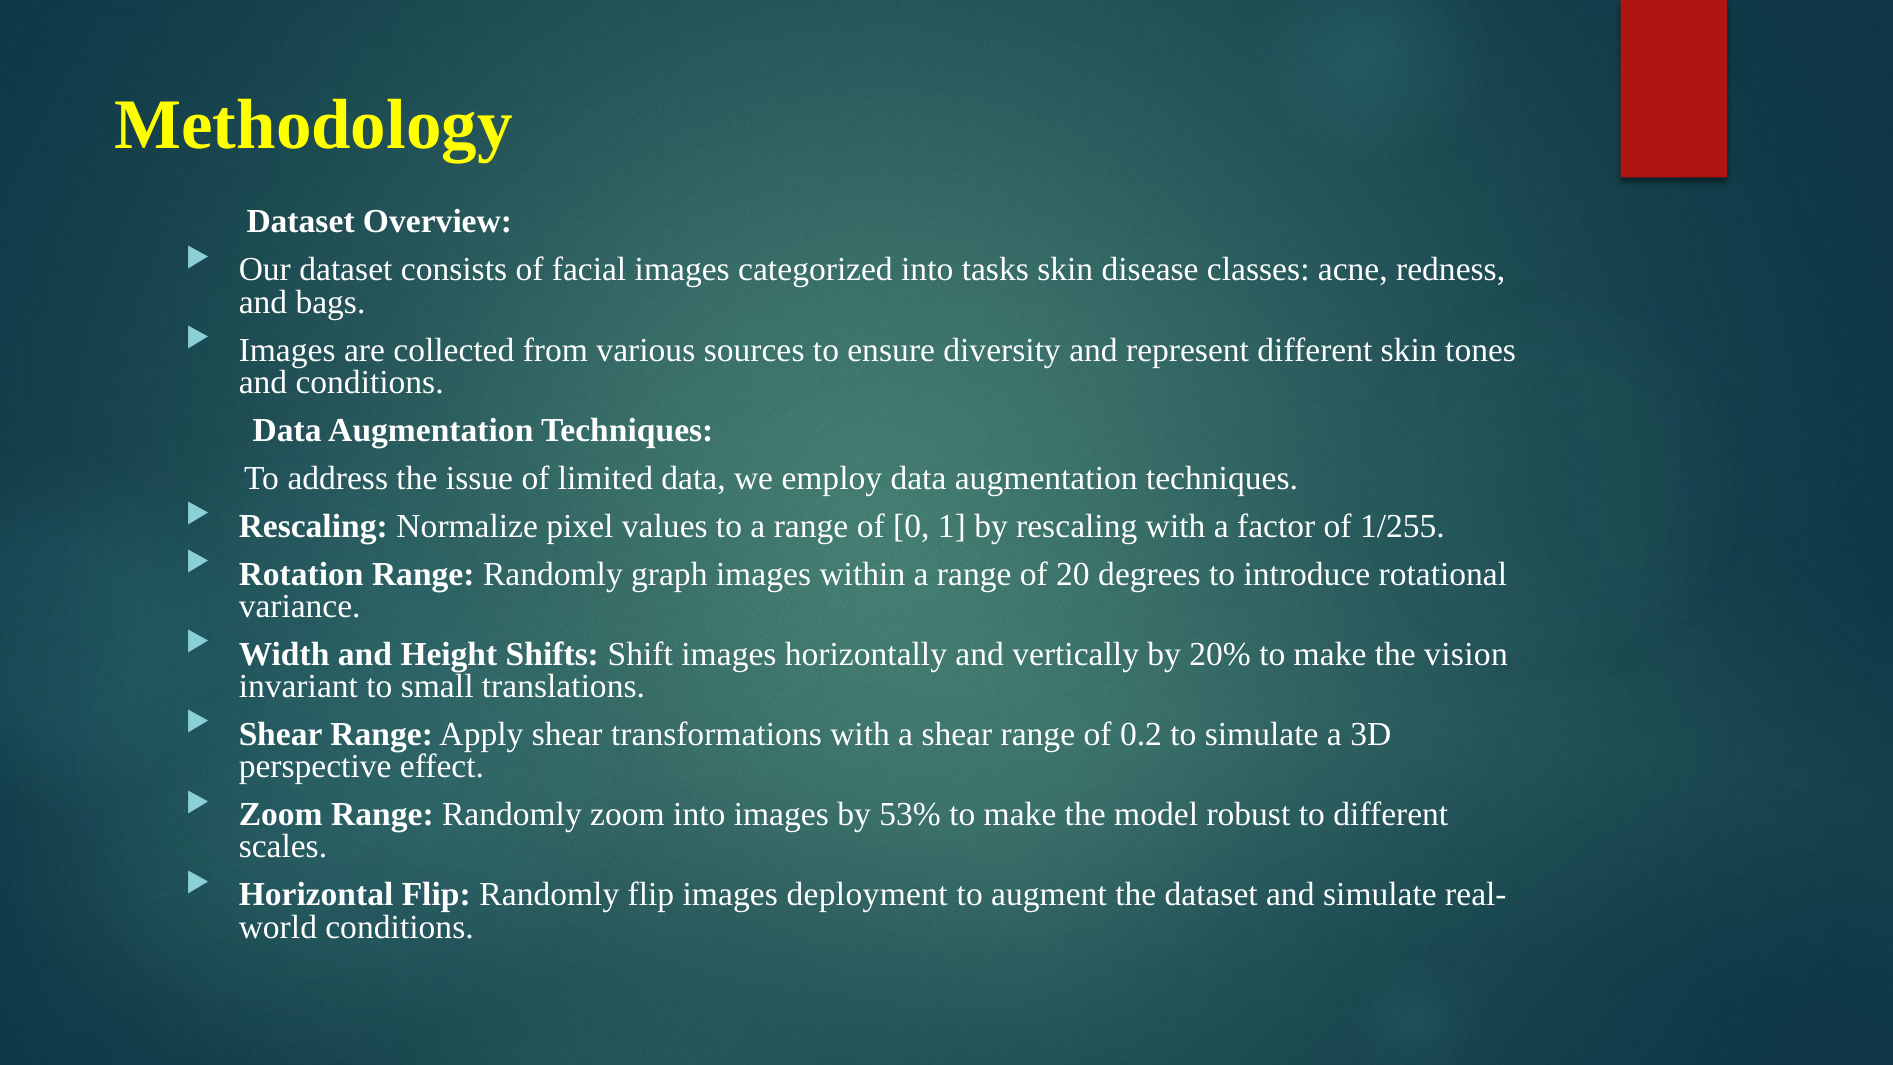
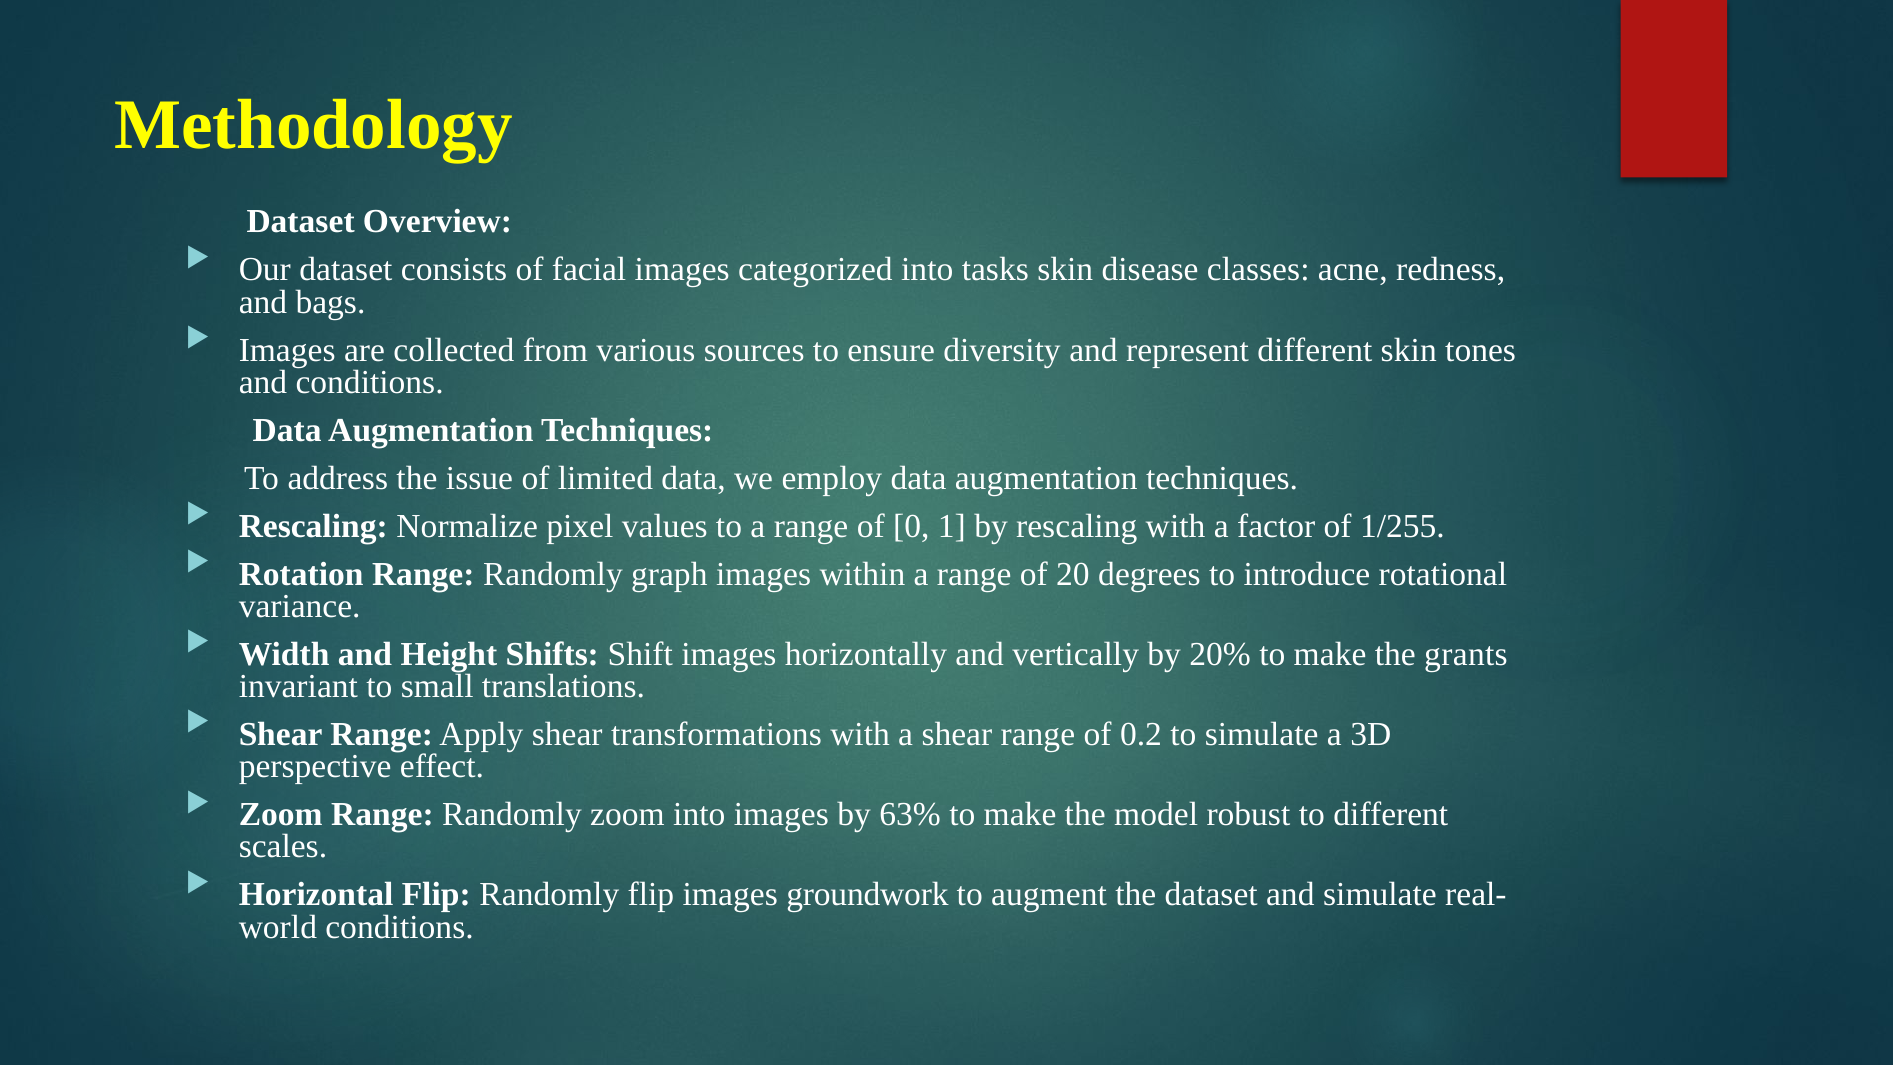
vision: vision -> grants
53%: 53% -> 63%
deployment: deployment -> groundwork
